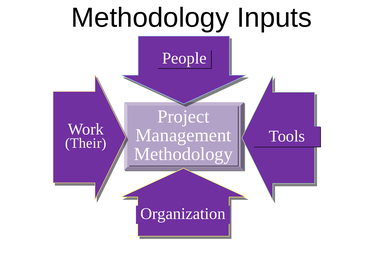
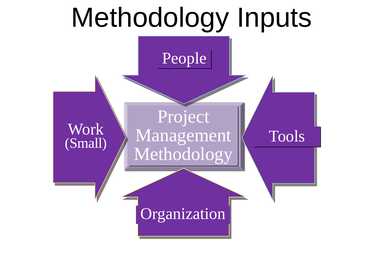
Their: Their -> Small
